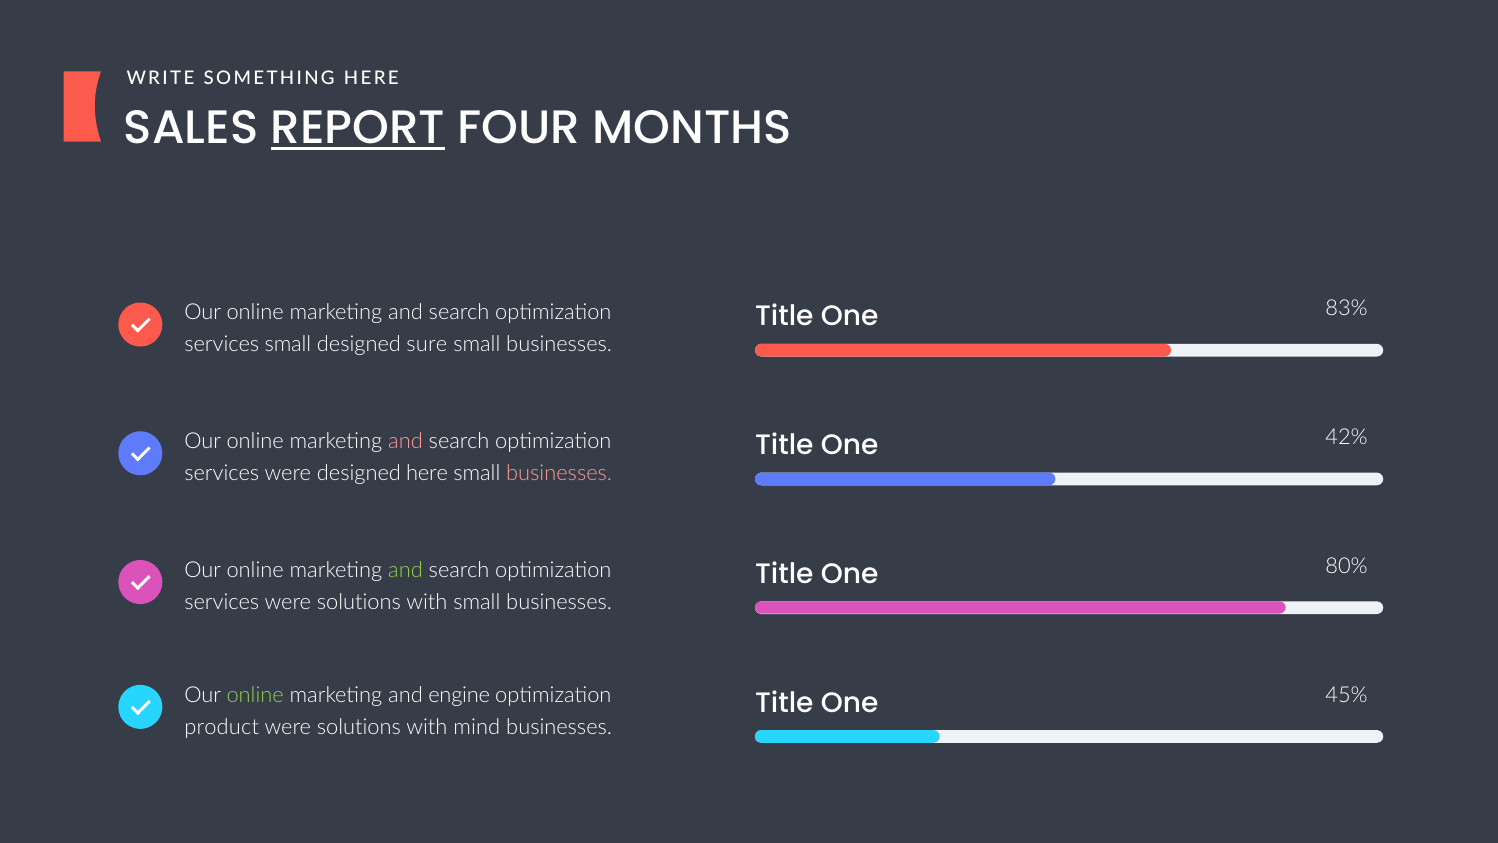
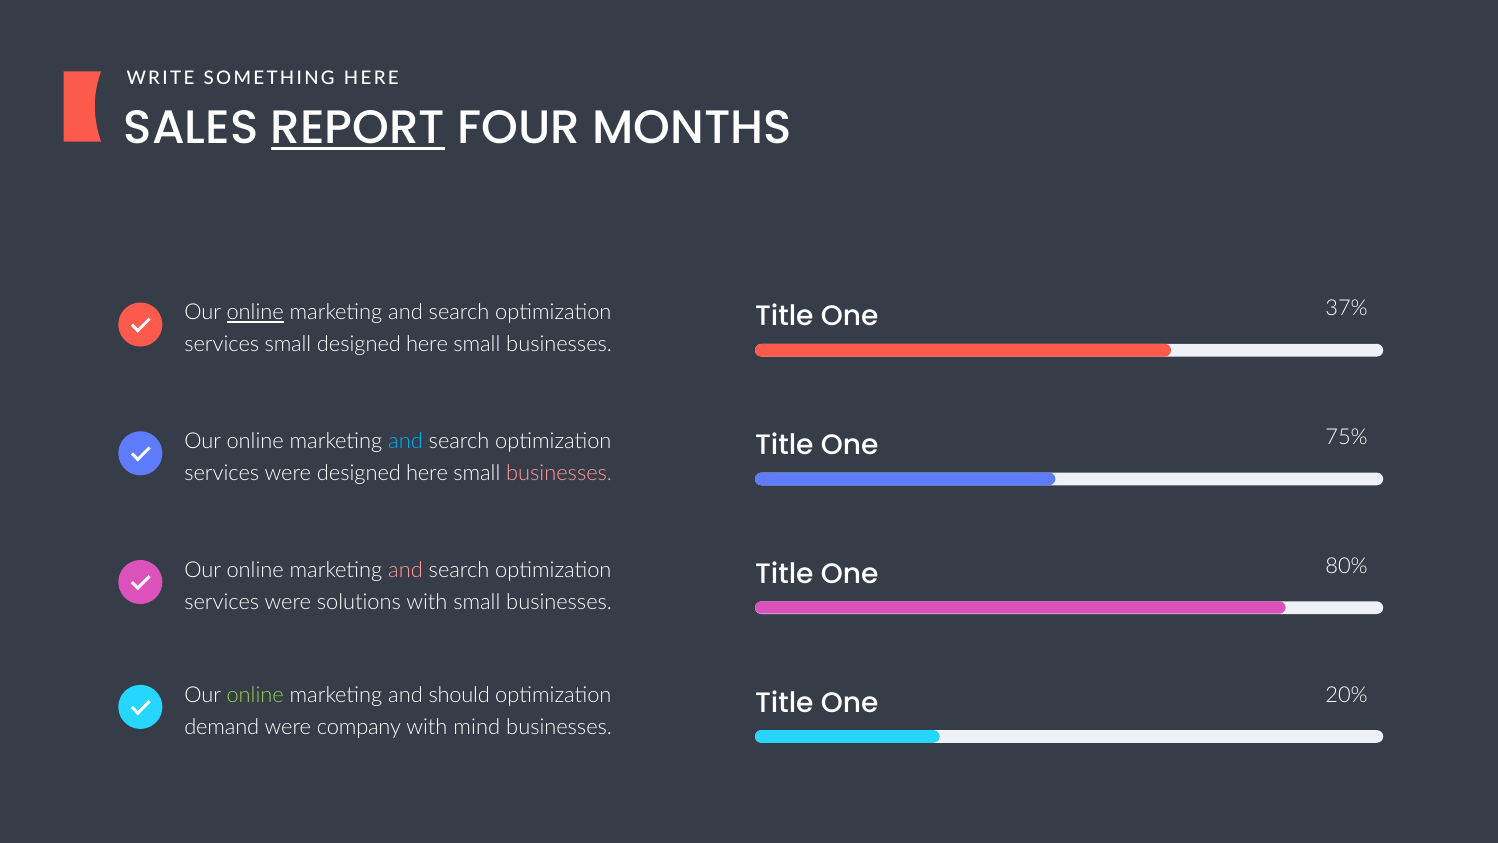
83%: 83% -> 37%
online at (255, 313) underline: none -> present
sure at (427, 344): sure -> here
42%: 42% -> 75%
and at (406, 441) colour: pink -> light blue
and at (406, 570) colour: light green -> pink
engine: engine -> should
45%: 45% -> 20%
product: product -> demand
solutions at (359, 727): solutions -> company
